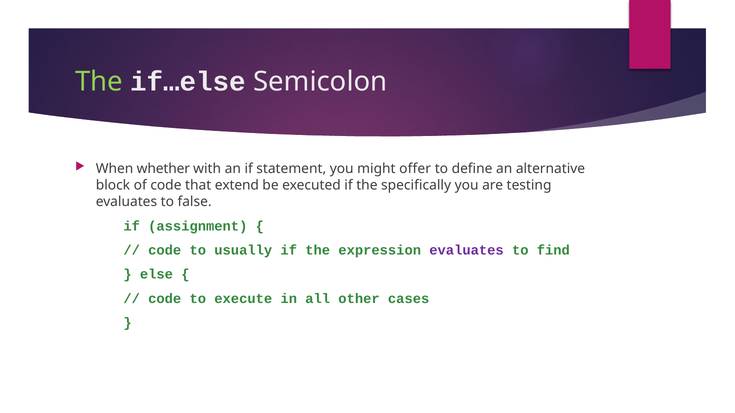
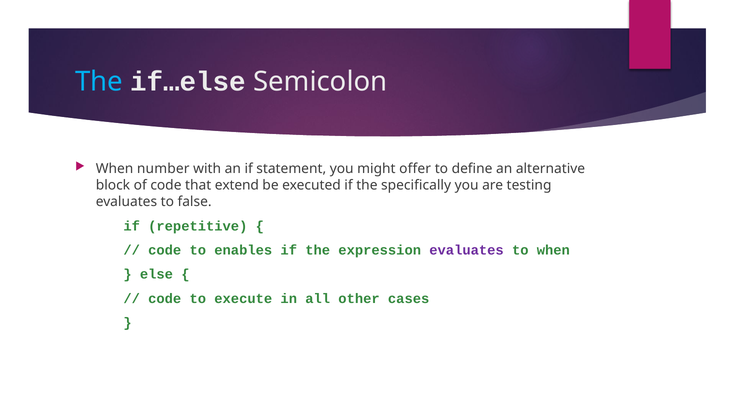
The at (99, 82) colour: light green -> light blue
whether: whether -> number
assignment: assignment -> repetitive
usually: usually -> enables
to find: find -> when
